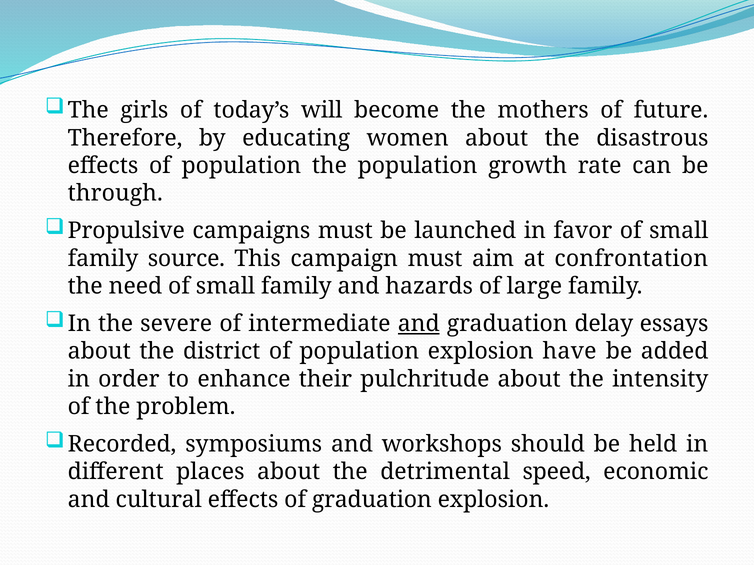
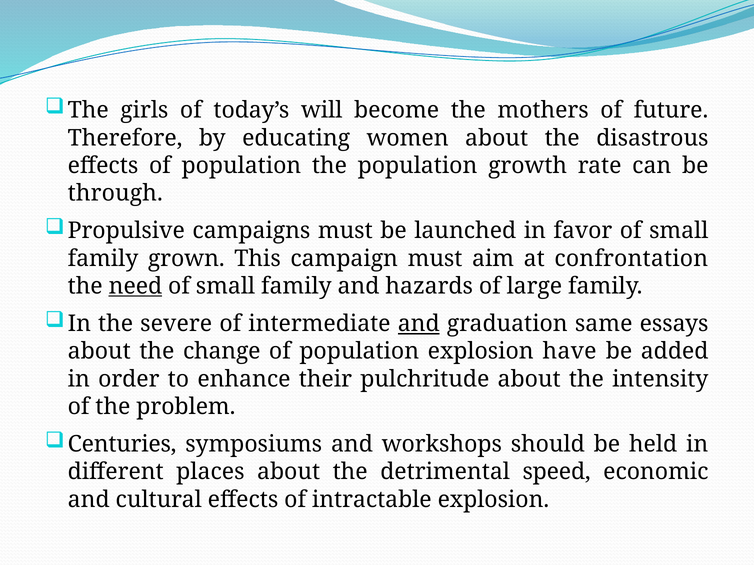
source: source -> grown
need underline: none -> present
delay: delay -> same
district: district -> change
Recorded: Recorded -> Centuries
of graduation: graduation -> intractable
